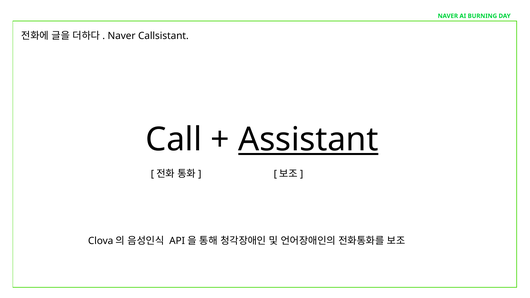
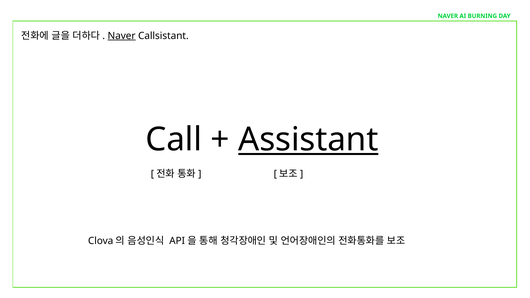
Naver at (122, 36) underline: none -> present
